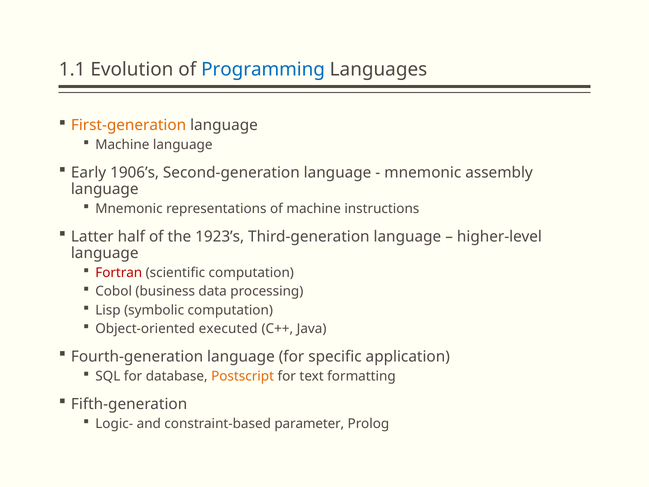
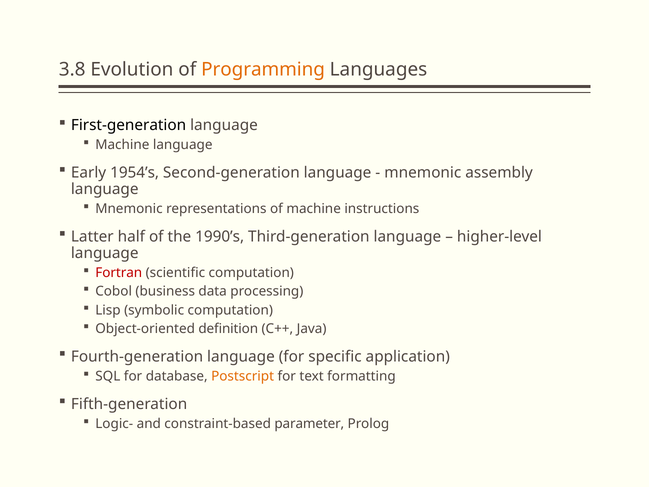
1.1: 1.1 -> 3.8
Programming colour: blue -> orange
First-generation colour: orange -> black
1906’s: 1906’s -> 1954’s
1923’s: 1923’s -> 1990’s
executed: executed -> definition
